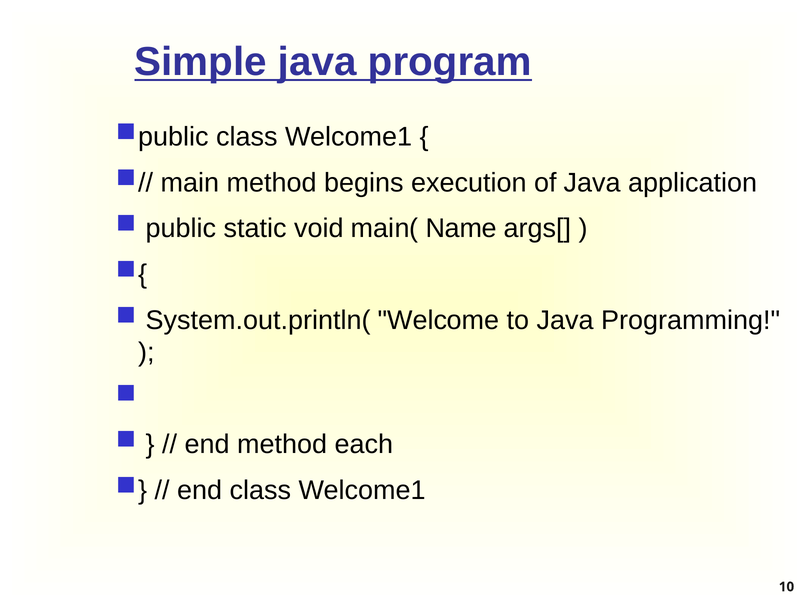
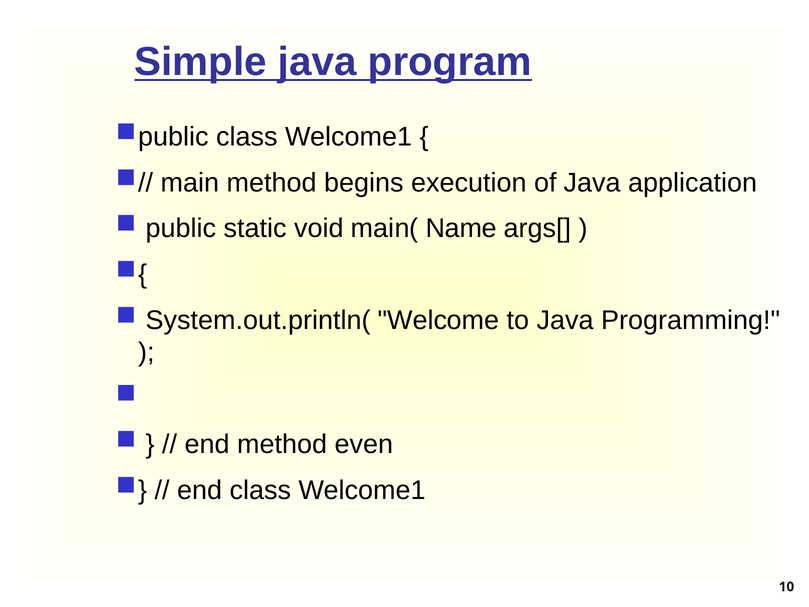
each: each -> even
